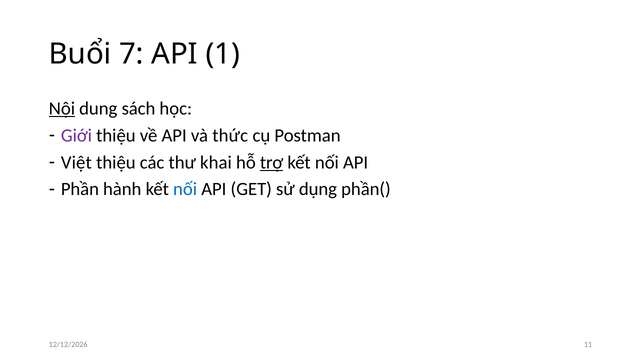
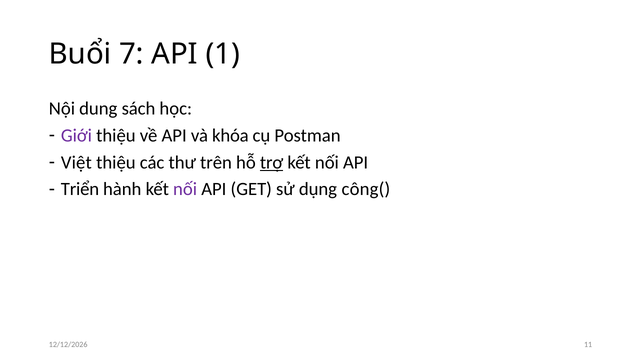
Nội underline: present -> none
thức: thức -> khóa
khai: khai -> trên
Phần: Phần -> Triển
nối at (185, 189) colour: blue -> purple
phần(: phần( -> công(
